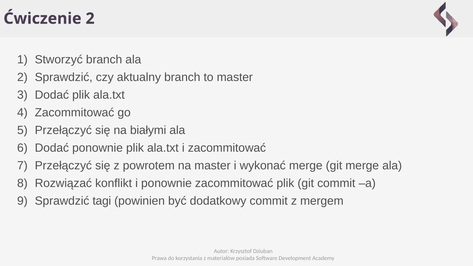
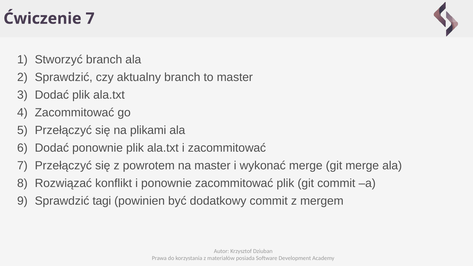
Ćwiczenie 2: 2 -> 7
białymi: białymi -> plikami
